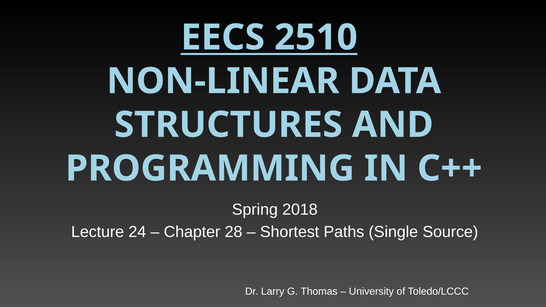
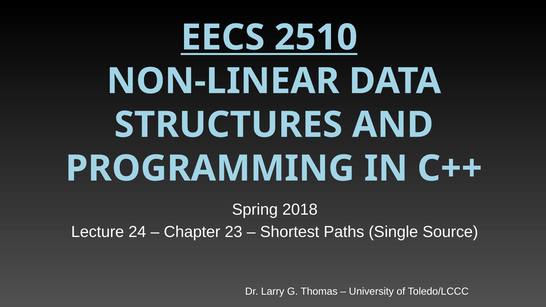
28: 28 -> 23
